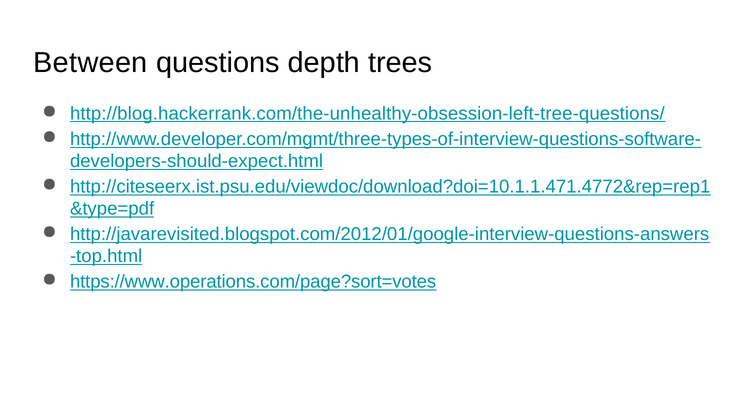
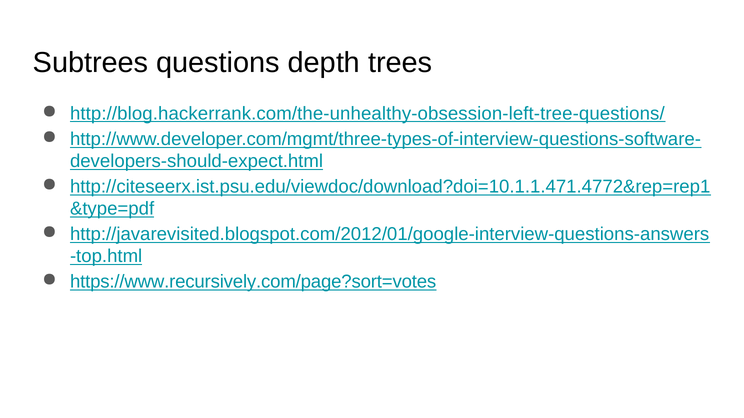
Between: Between -> Subtrees
https://www.operations.com/page?sort=votes: https://www.operations.com/page?sort=votes -> https://www.recursively.com/page?sort=votes
